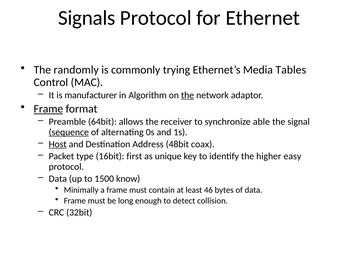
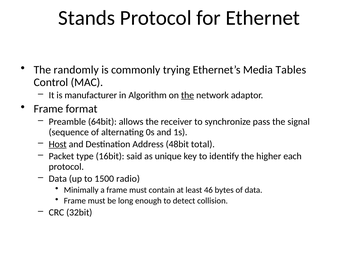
Signals: Signals -> Stands
Frame at (48, 109) underline: present -> none
able: able -> pass
sequence underline: present -> none
coax: coax -> total
first: first -> said
easy: easy -> each
know: know -> radio
